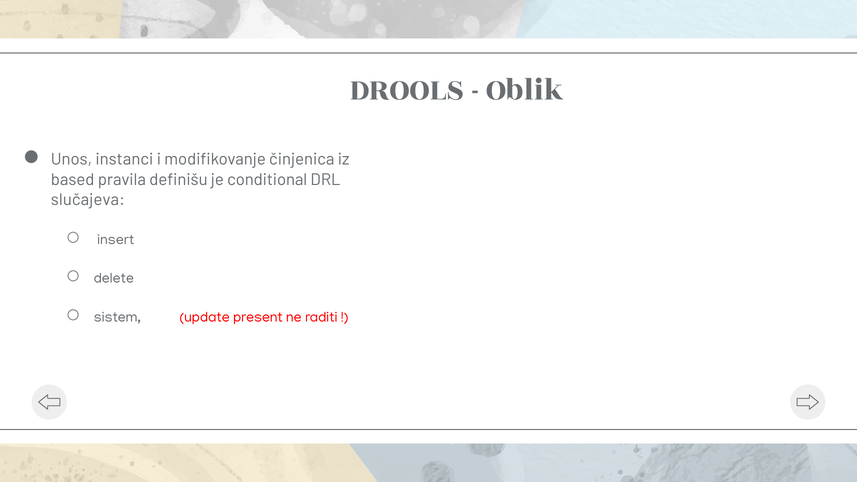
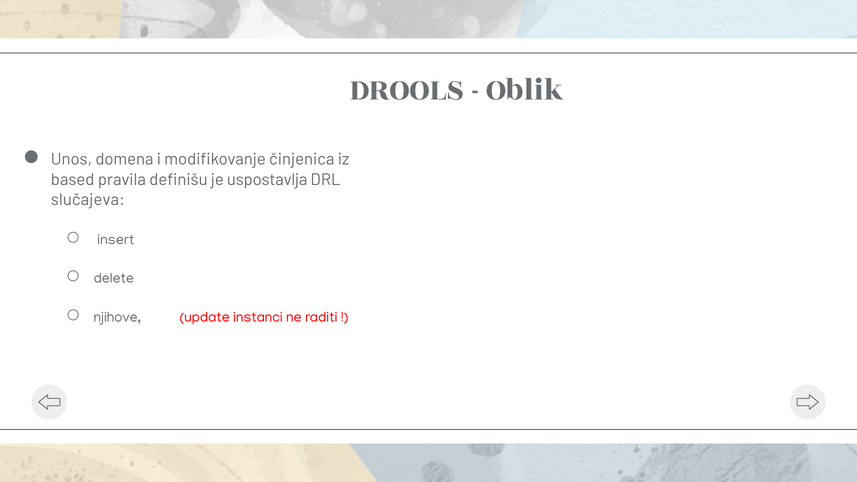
instanci: instanci -> domena
conditional: conditional -> uspostavlja
sistem: sistem -> njihove
present: present -> instanci
